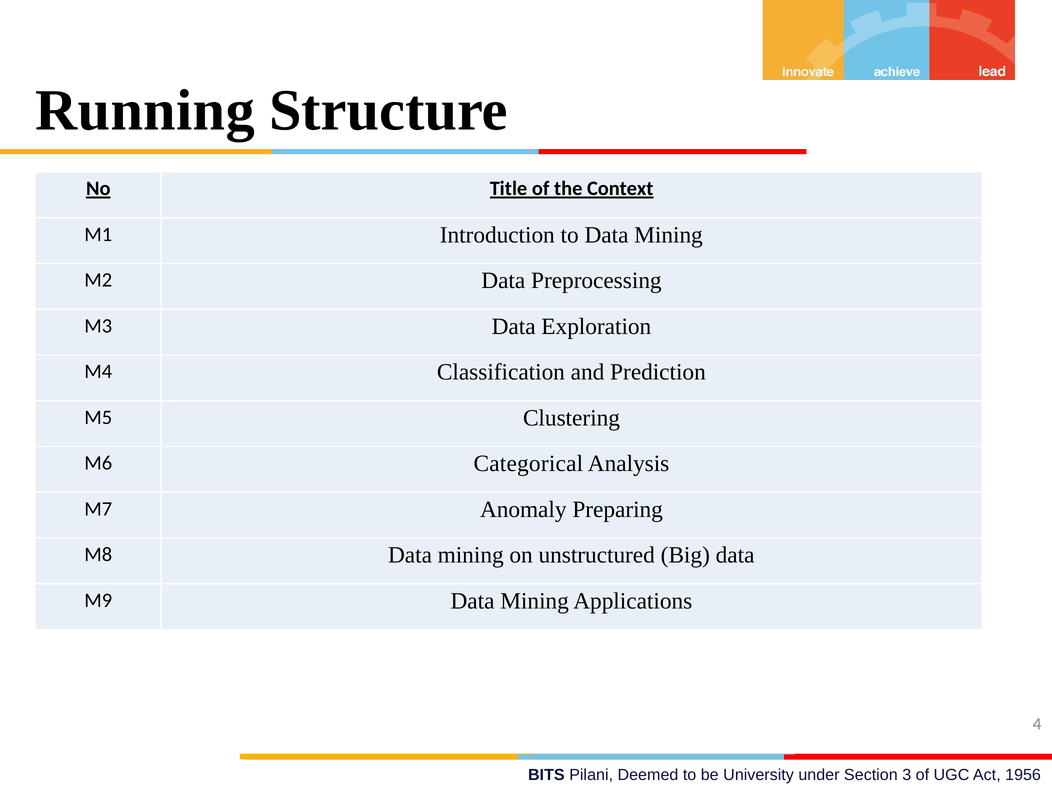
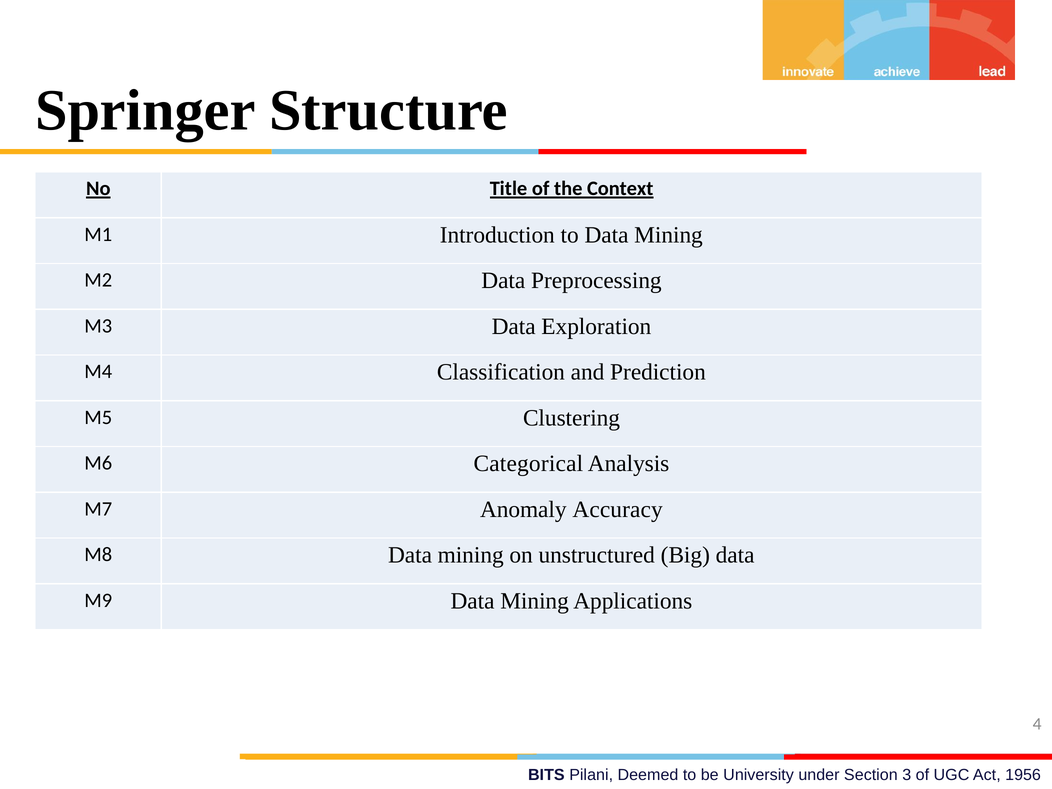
Running: Running -> Springer
Preparing: Preparing -> Accuracy
